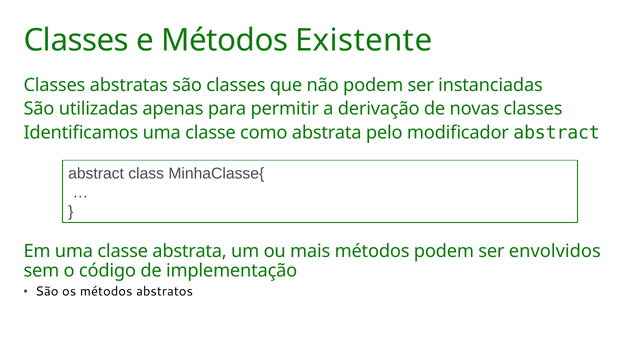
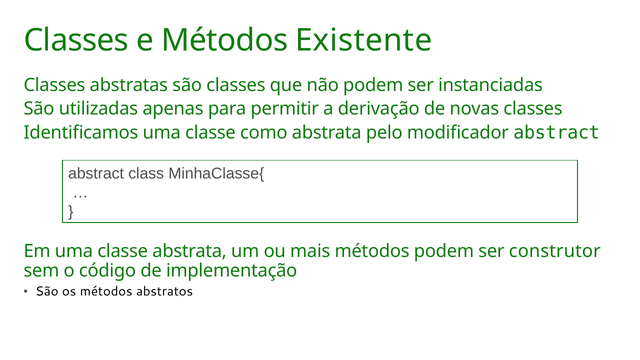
envolvidos: envolvidos -> construtor
